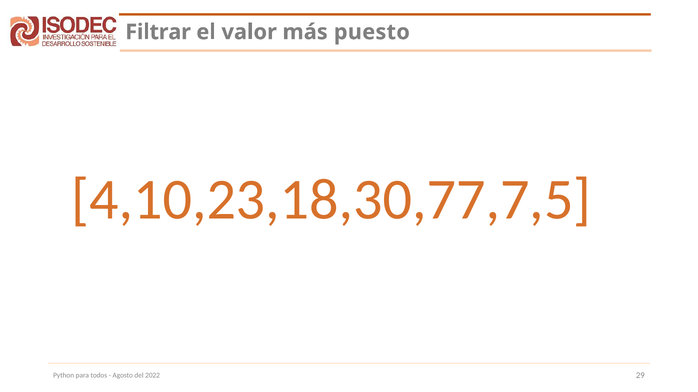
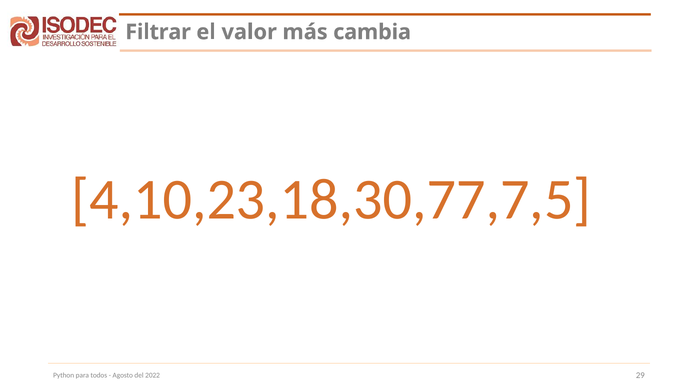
puesto: puesto -> cambia
